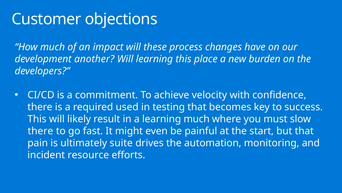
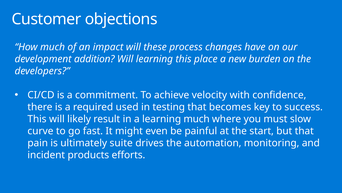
another: another -> addition
there at (40, 131): there -> curve
resource: resource -> products
